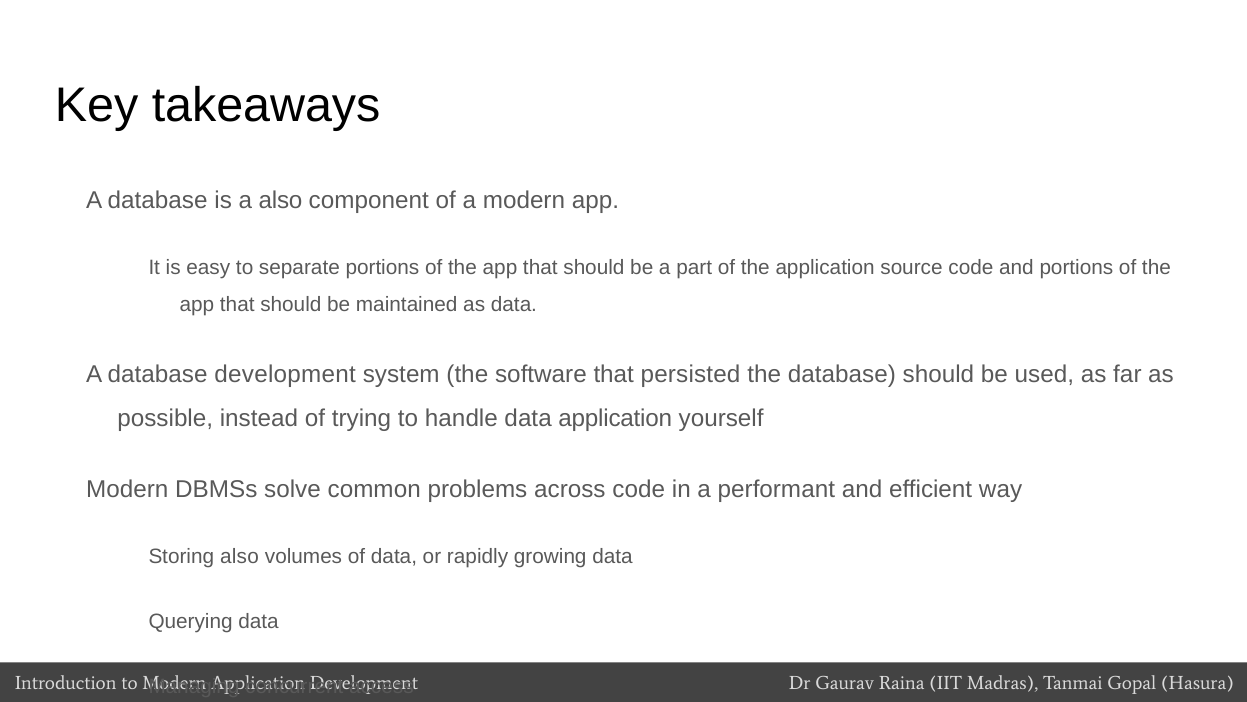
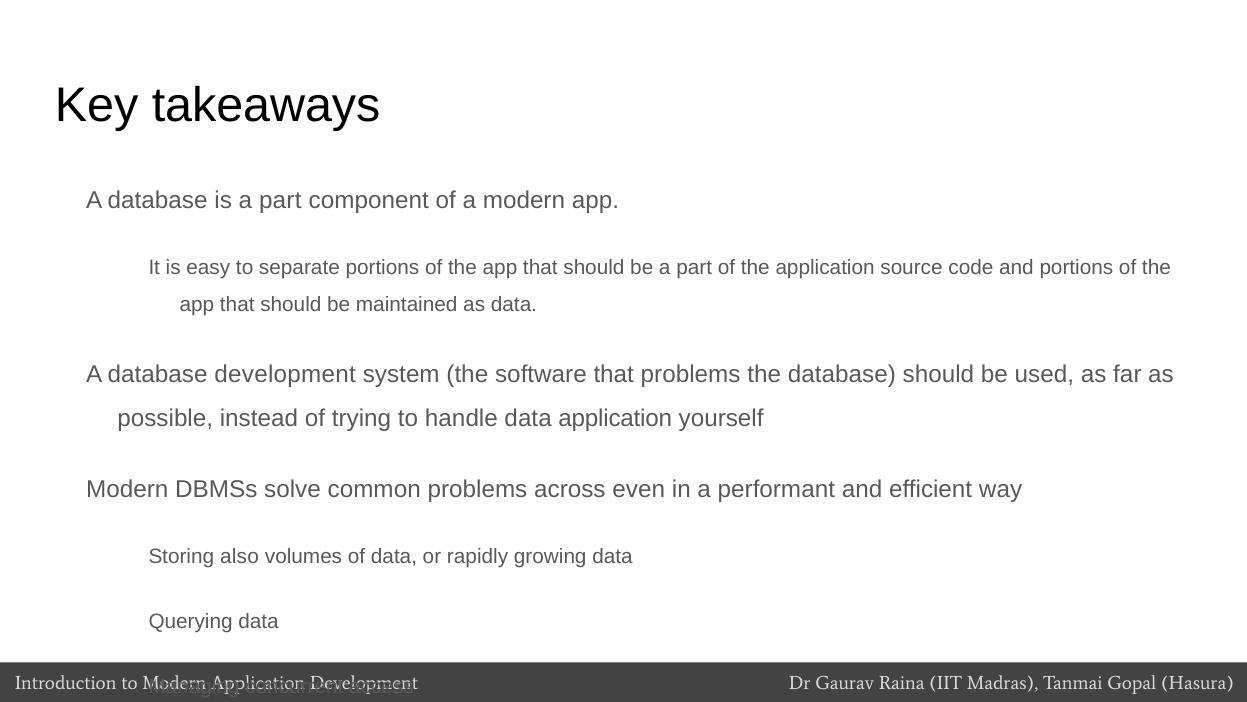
is a also: also -> part
that persisted: persisted -> problems
across code: code -> even
